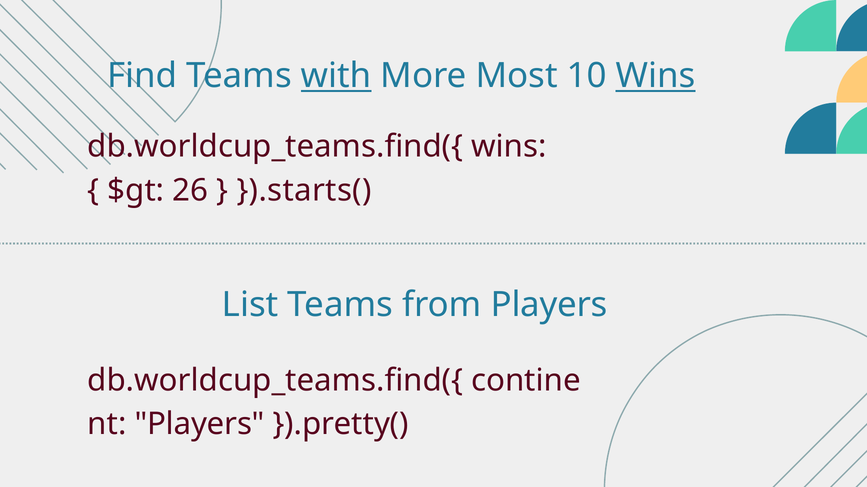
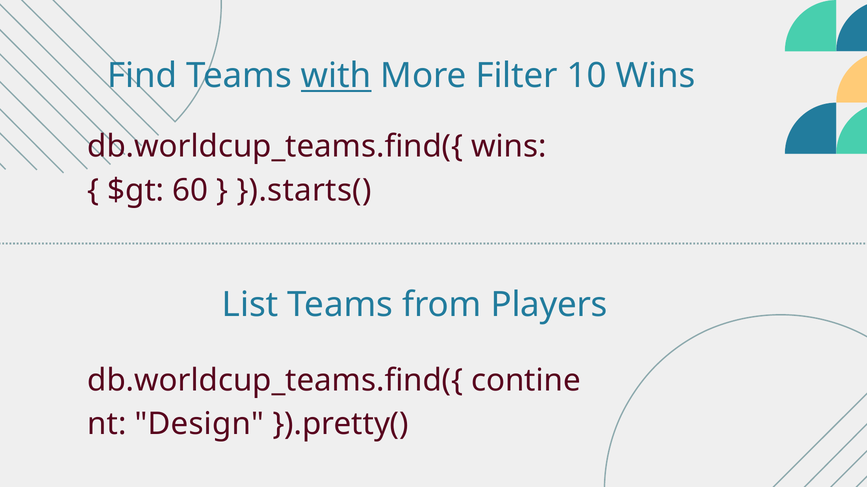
Most: Most -> Filter
Wins at (656, 76) underline: present -> none
26: 26 -> 60
Players at (200, 425): Players -> Design
